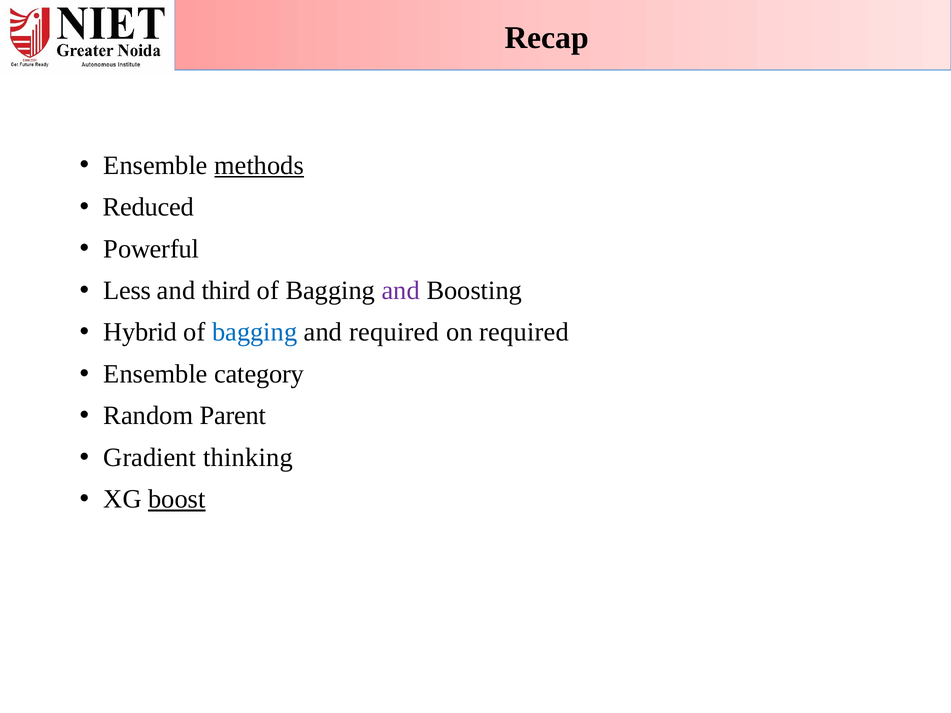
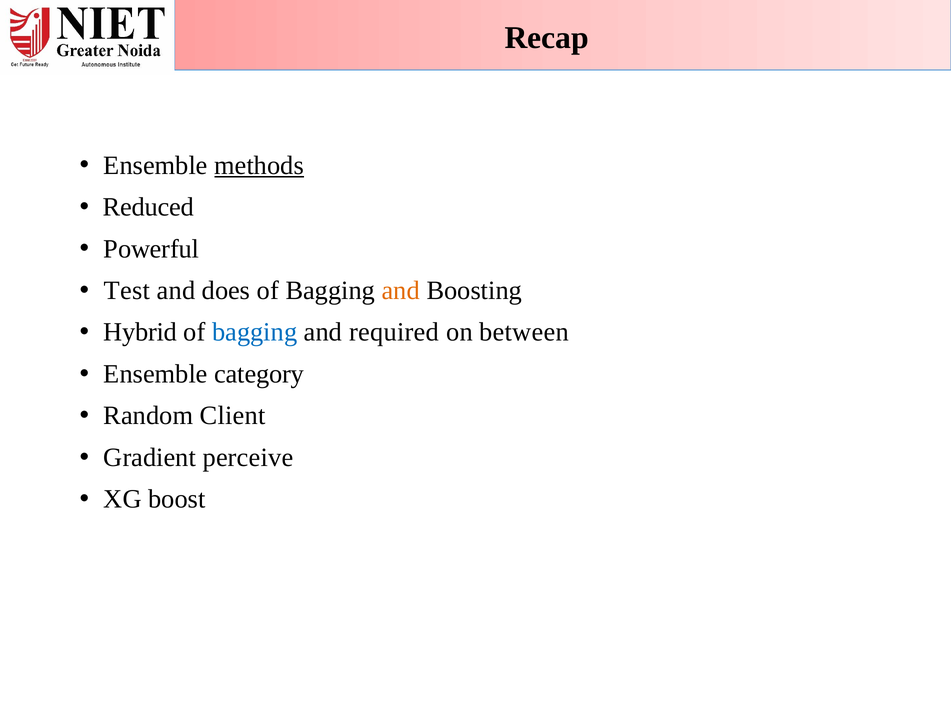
Less: Less -> Test
third: third -> does
and at (401, 291) colour: purple -> orange
on required: required -> between
Parent: Parent -> Client
thinking: thinking -> perceive
boost underline: present -> none
